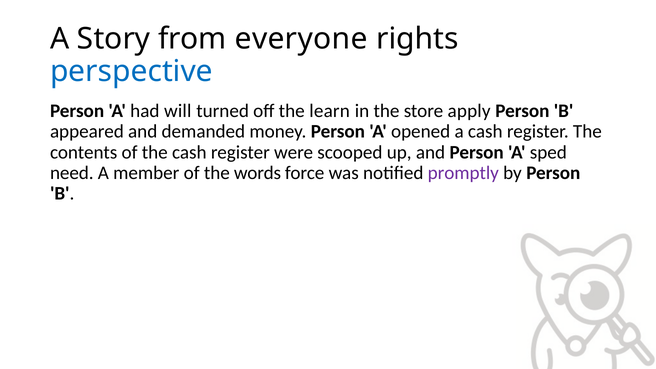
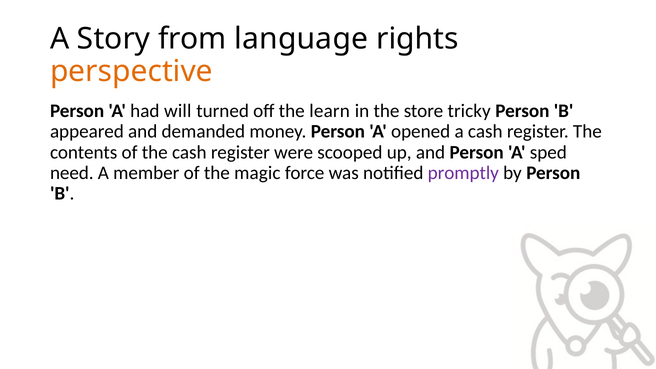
everyone: everyone -> language
perspective colour: blue -> orange
apply: apply -> tricky
words: words -> magic
